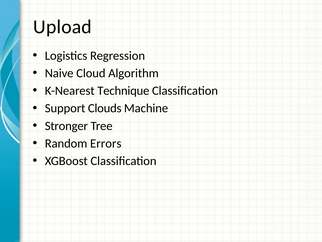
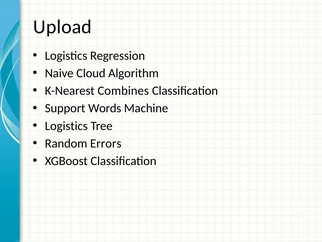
Technique: Technique -> Combines
Clouds: Clouds -> Words
Stronger at (66, 126): Stronger -> Logistics
